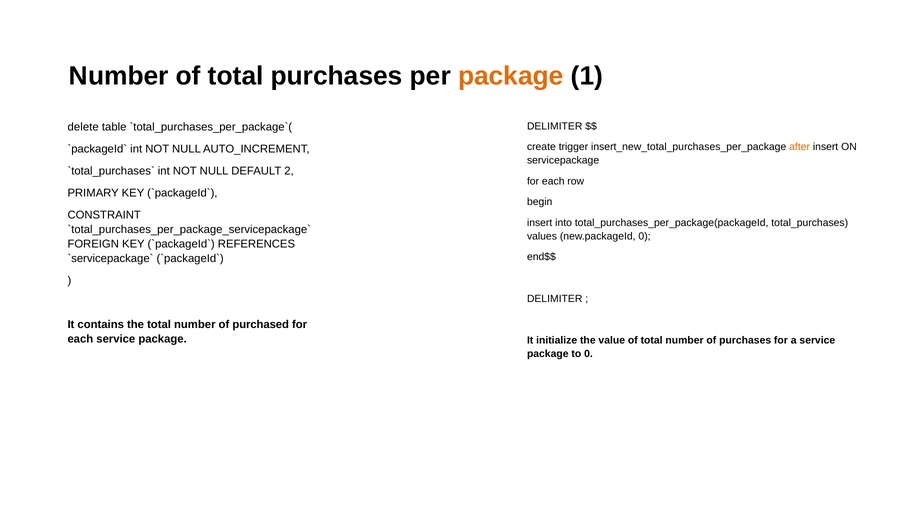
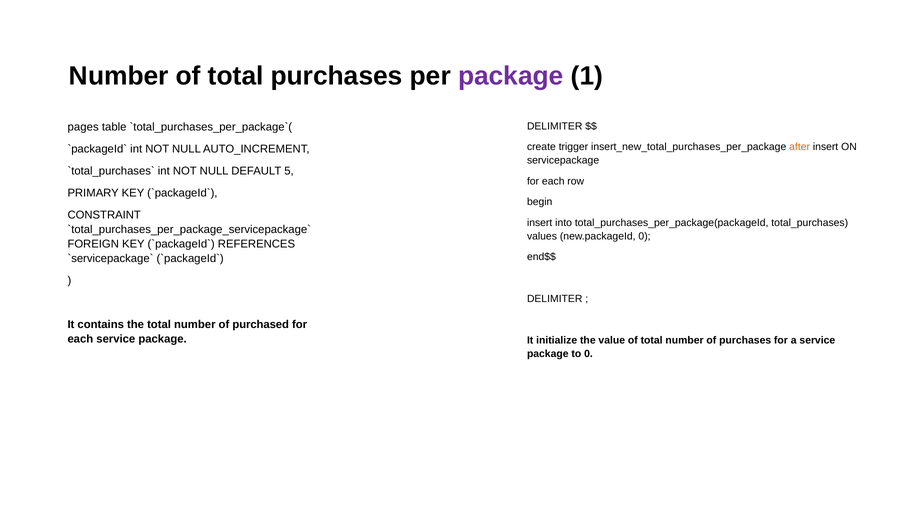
package at (511, 76) colour: orange -> purple
delete: delete -> pages
2: 2 -> 5
